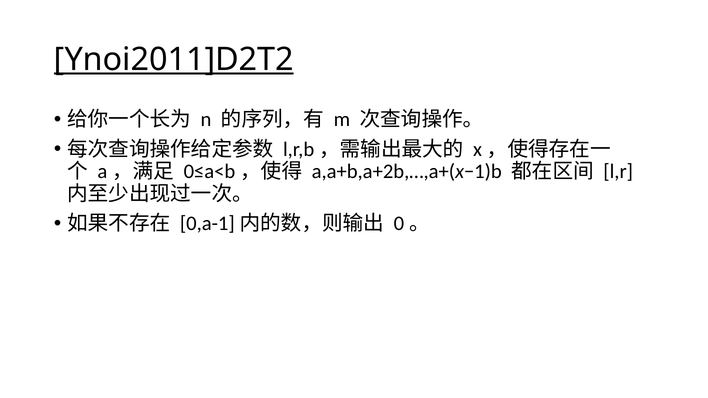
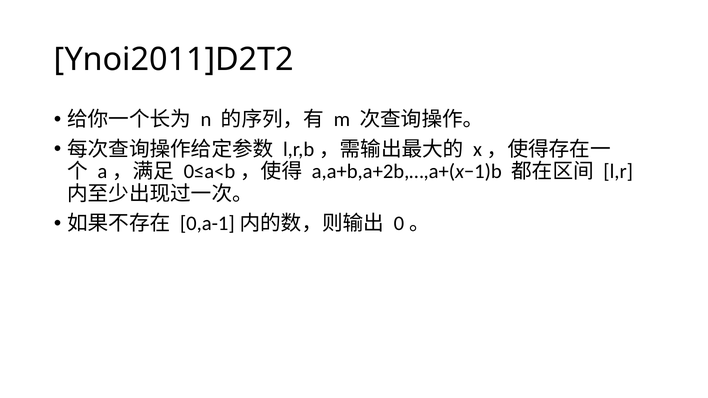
Ynoi2011]D2T2 underline: present -> none
